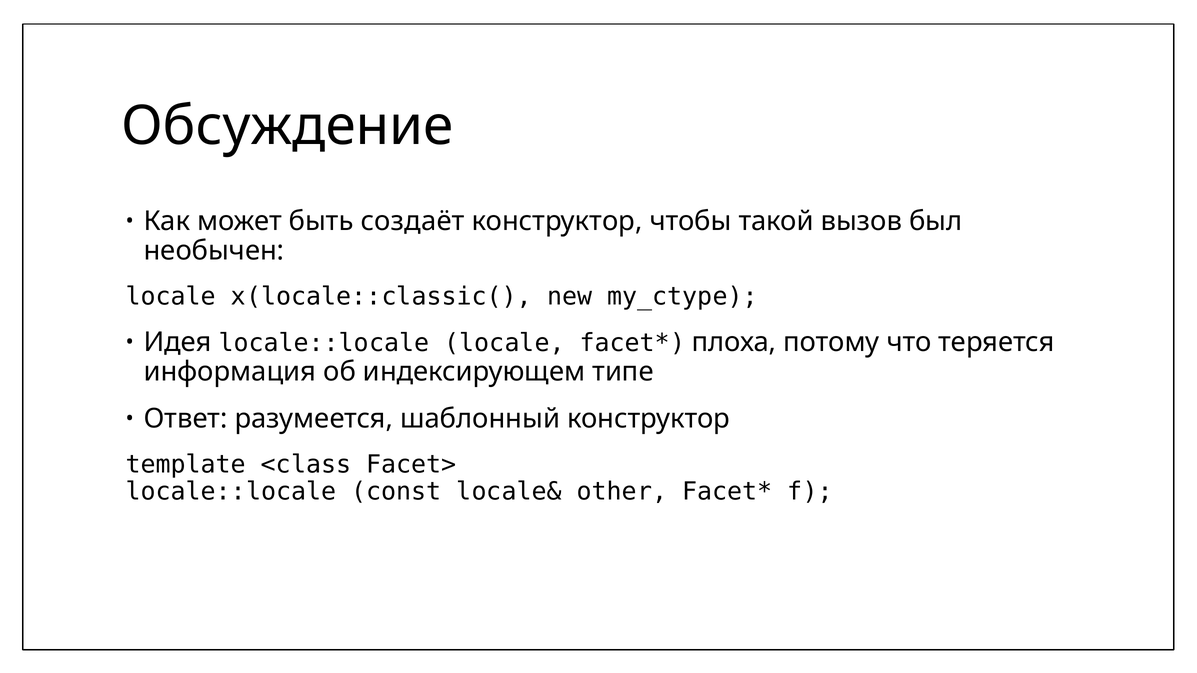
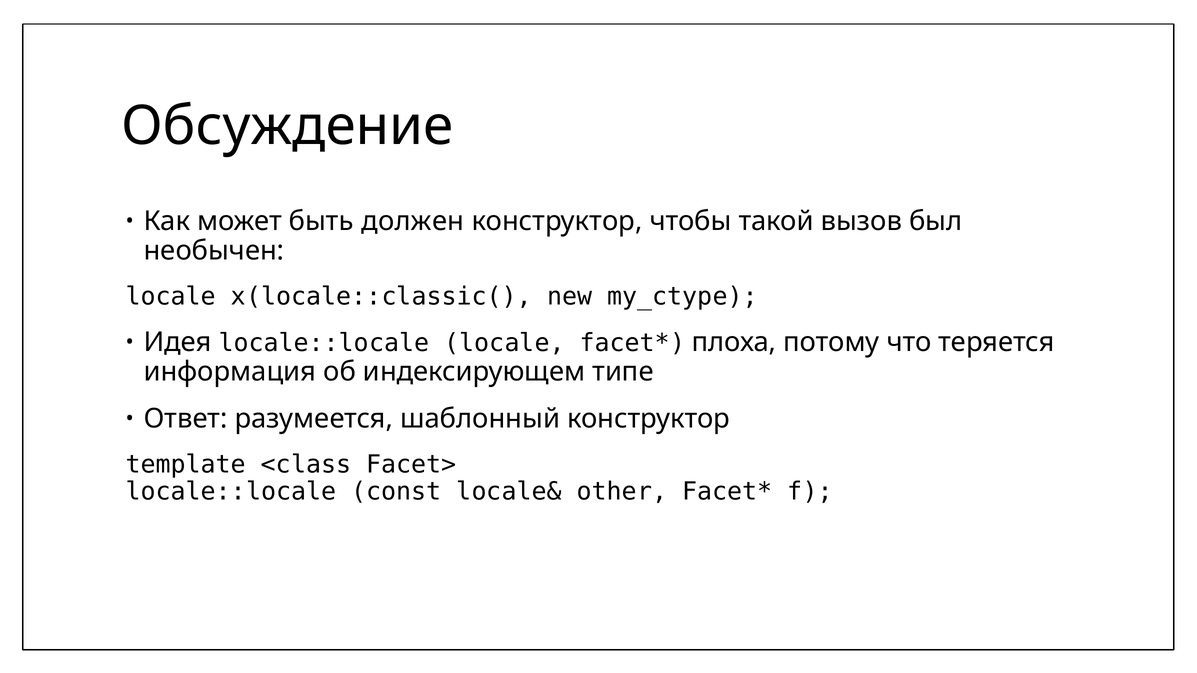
создаёт: создаёт -> должен
